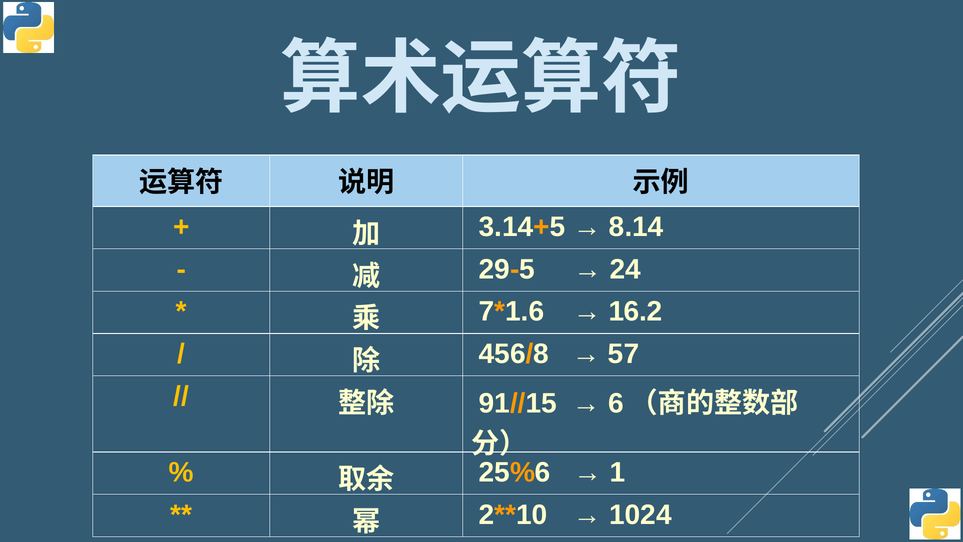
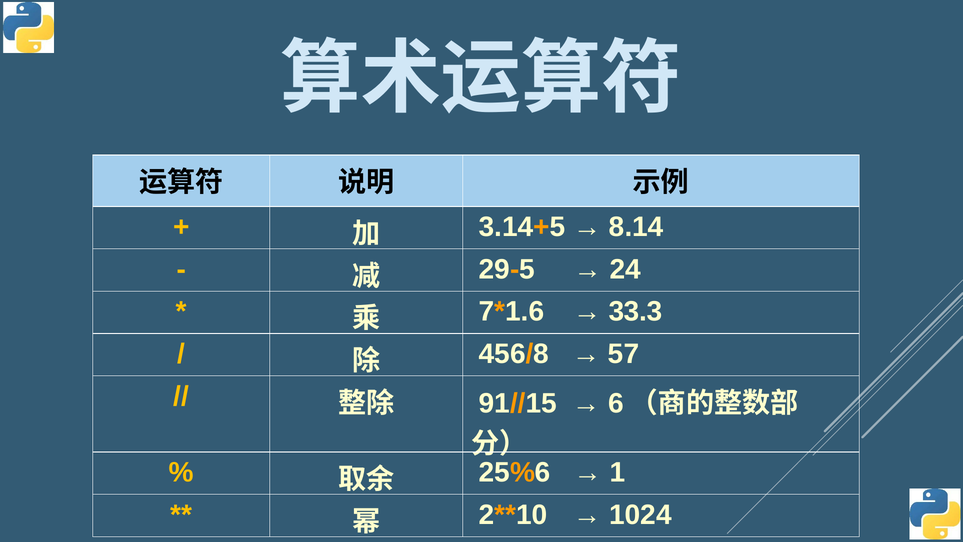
16.2: 16.2 -> 33.3
